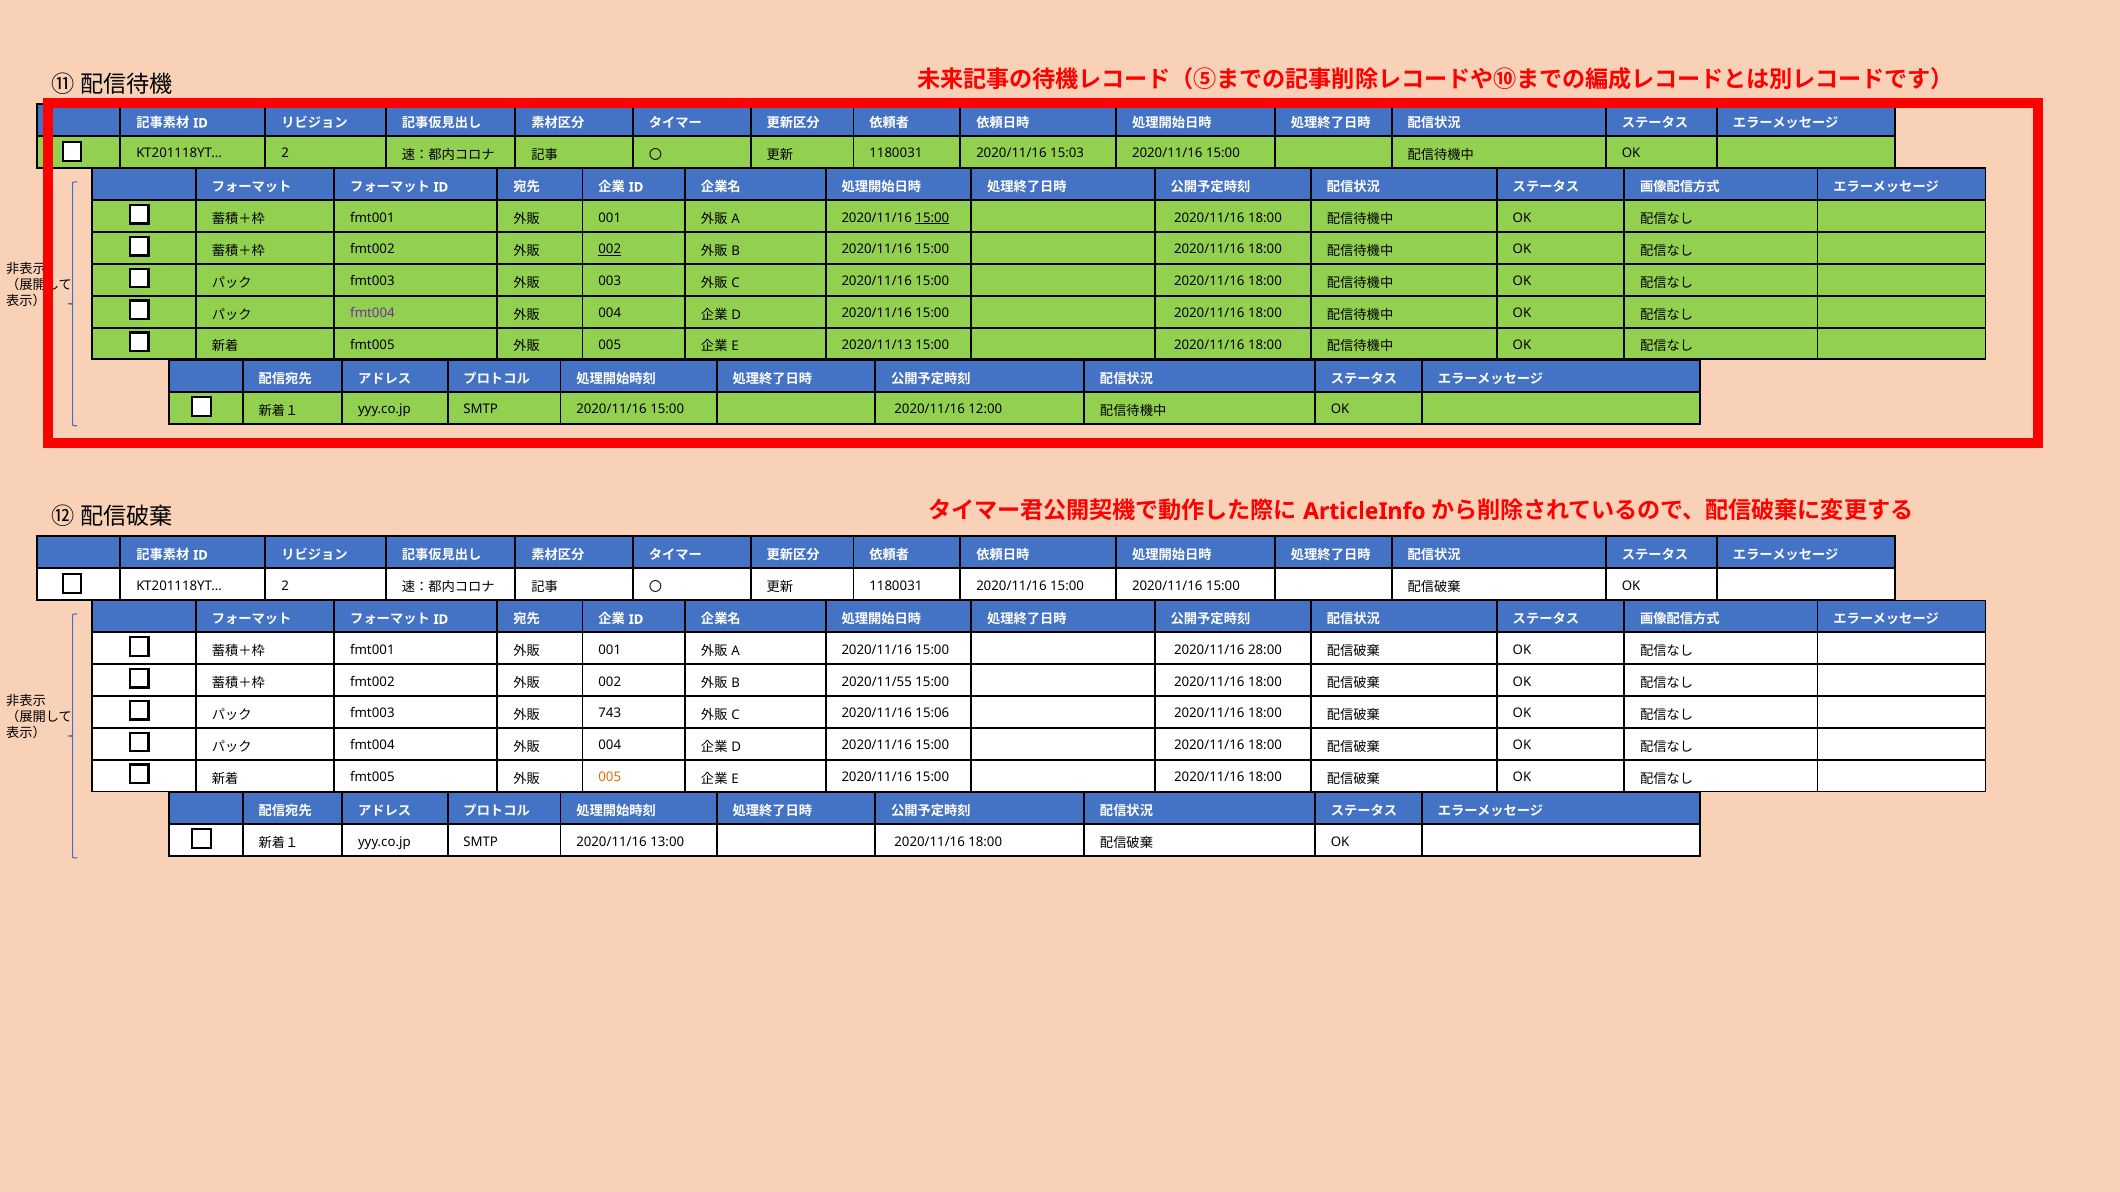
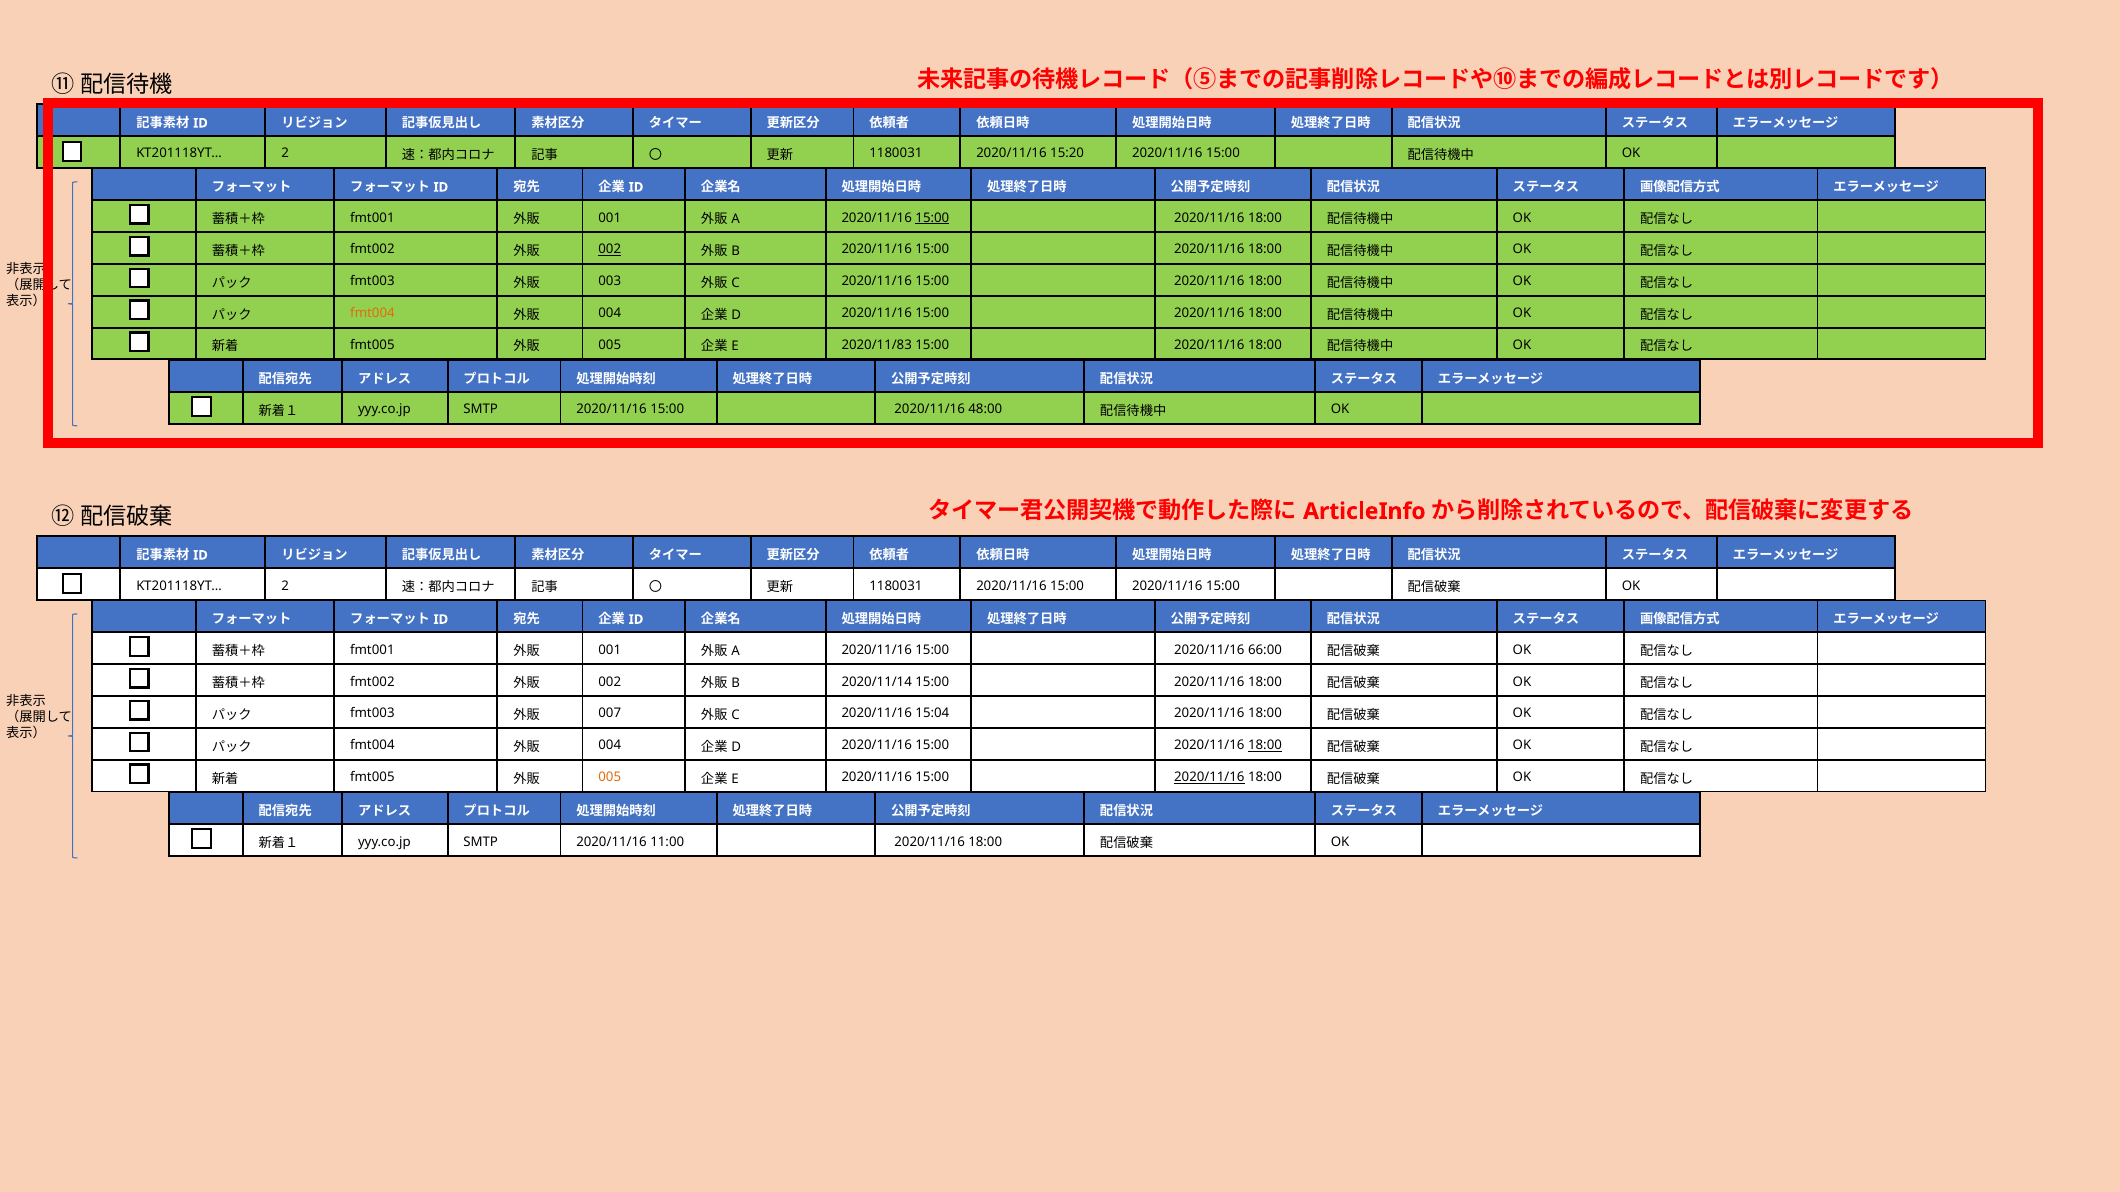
15:03: 15:03 -> 15:20
fmt004 at (372, 313) colour: purple -> orange
2020/11/13: 2020/11/13 -> 2020/11/83
12:00: 12:00 -> 48:00
28:00: 28:00 -> 66:00
2020/11/55: 2020/11/55 -> 2020/11/14
743: 743 -> 007
15:06: 15:06 -> 15:04
18:00 at (1265, 746) underline: none -> present
2020/11/16 at (1209, 778) underline: none -> present
13:00: 13:00 -> 11:00
